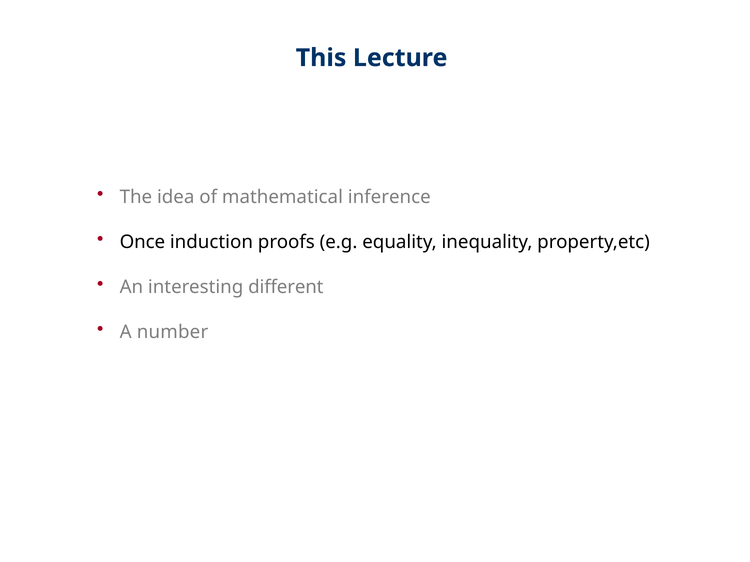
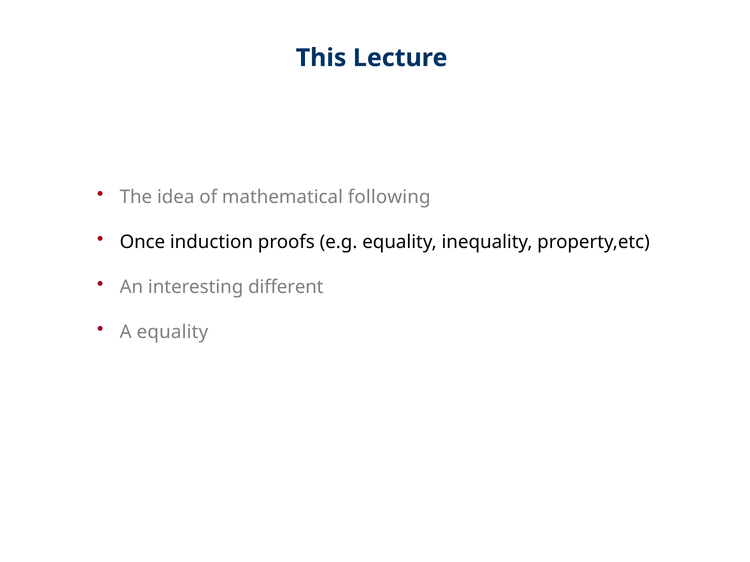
inference: inference -> following
A number: number -> equality
